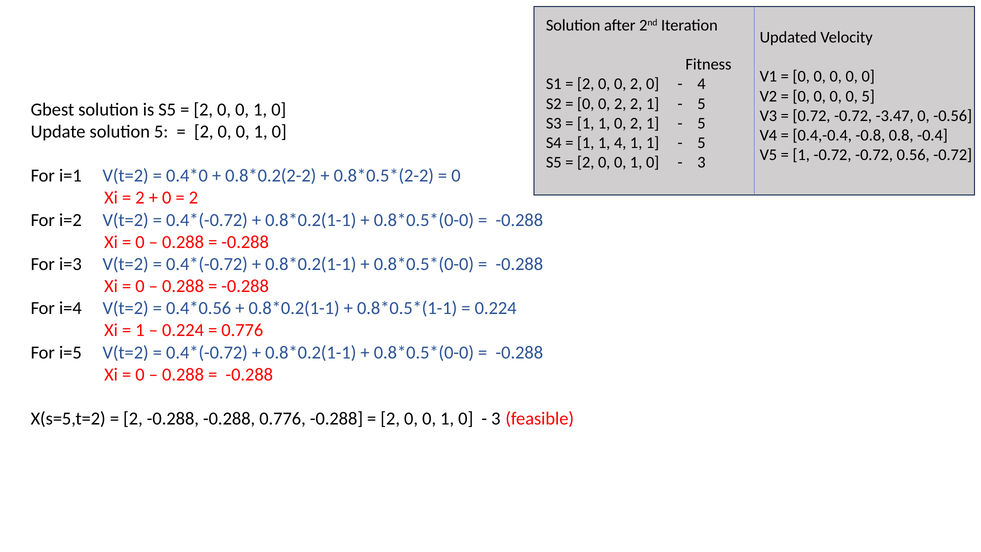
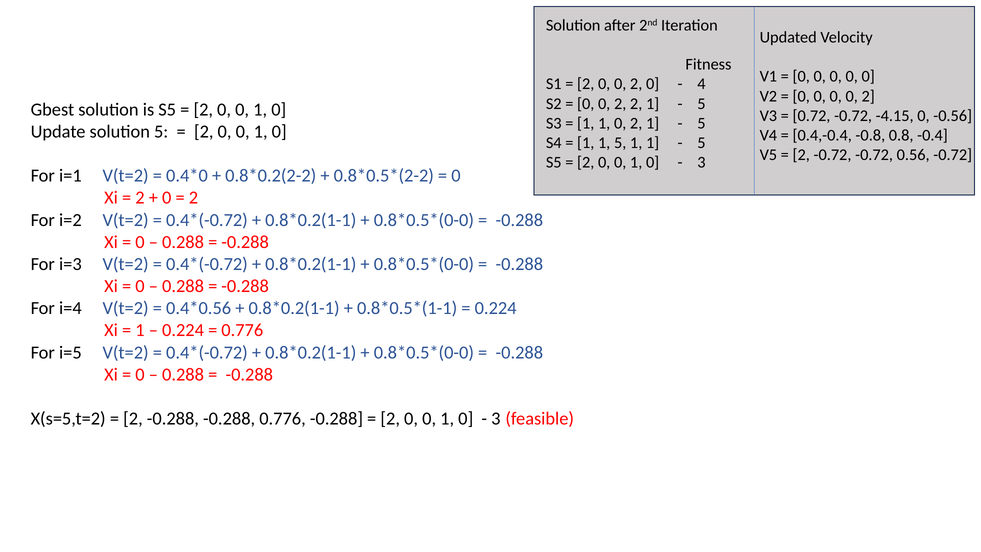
0 0 0 5: 5 -> 2
-3.47: -3.47 -> -4.15
1 4: 4 -> 5
1 at (801, 155): 1 -> 2
